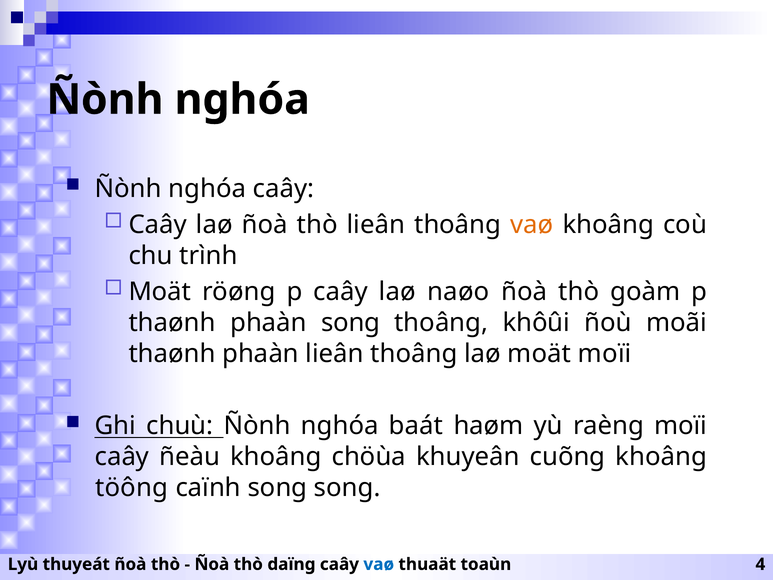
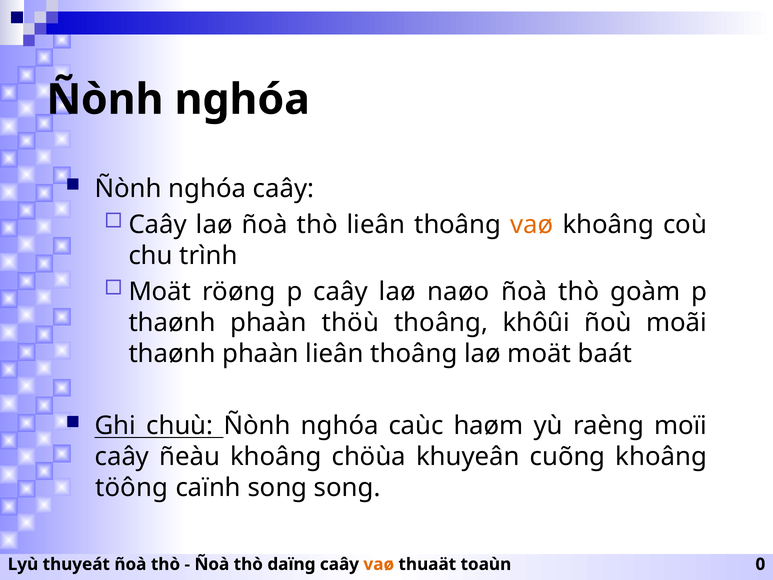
phaàn song: song -> thöù
moät moïi: moïi -> baát
baát: baát -> caùc
vaø at (379, 564) colour: blue -> orange
4: 4 -> 0
